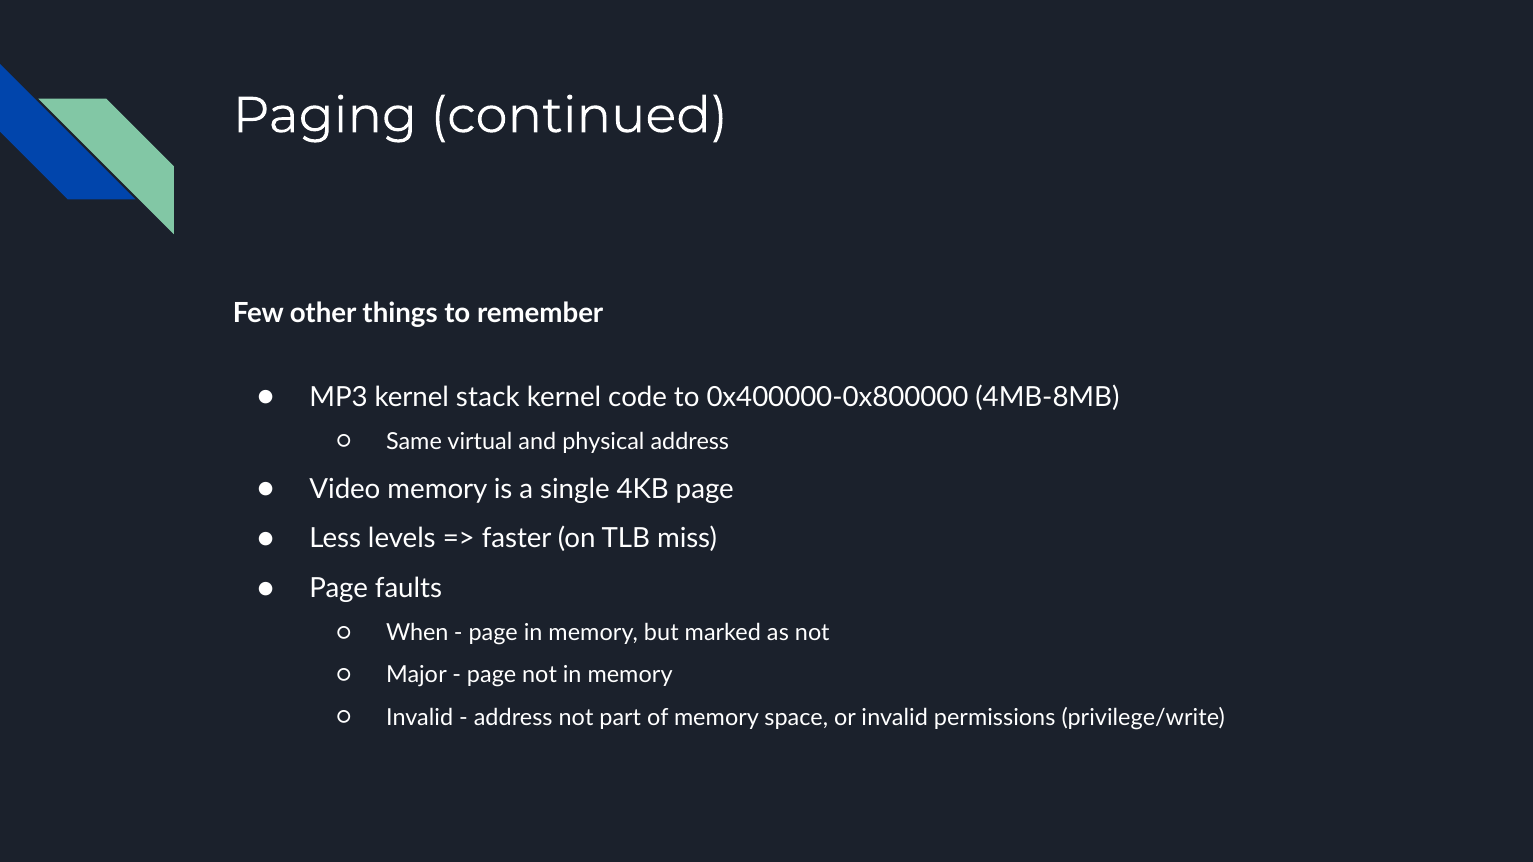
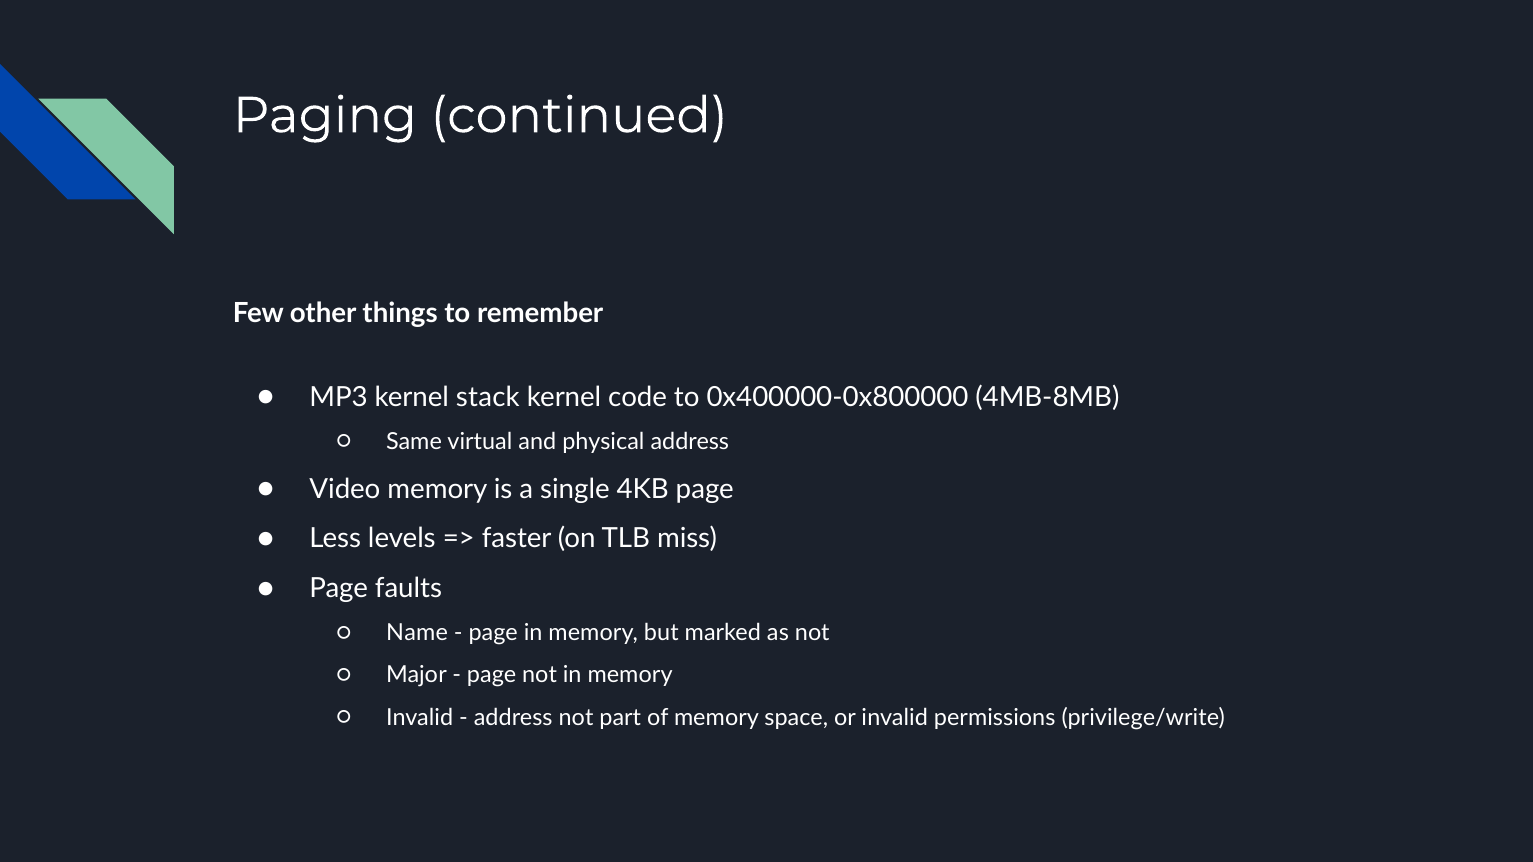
When: When -> Name
